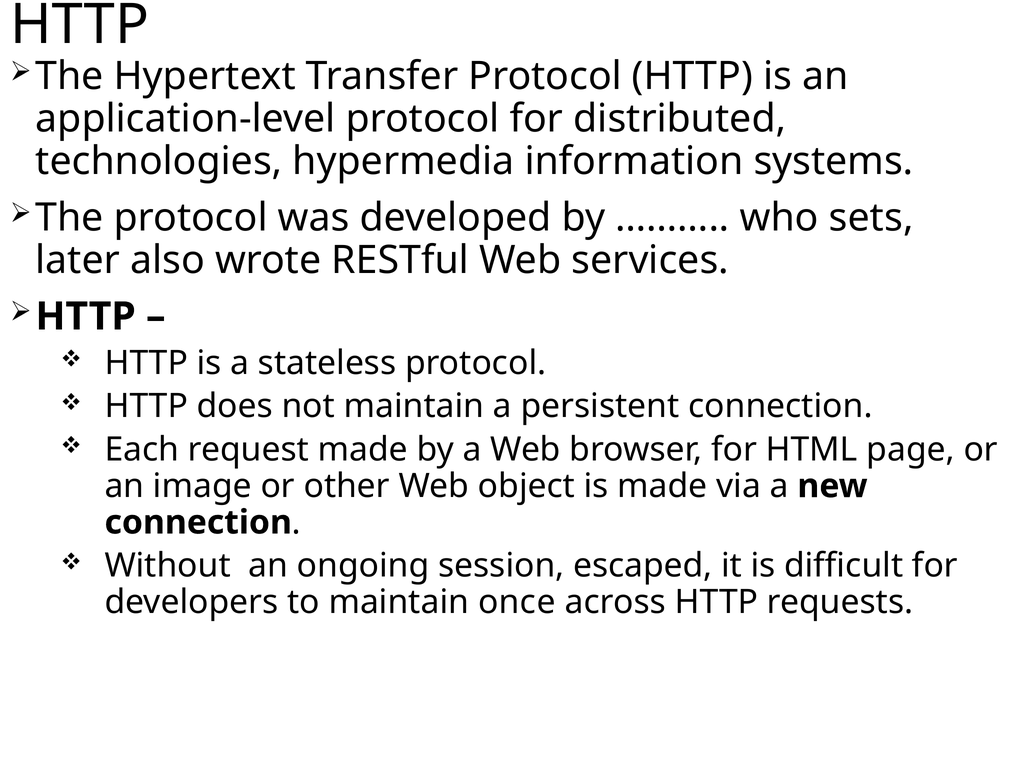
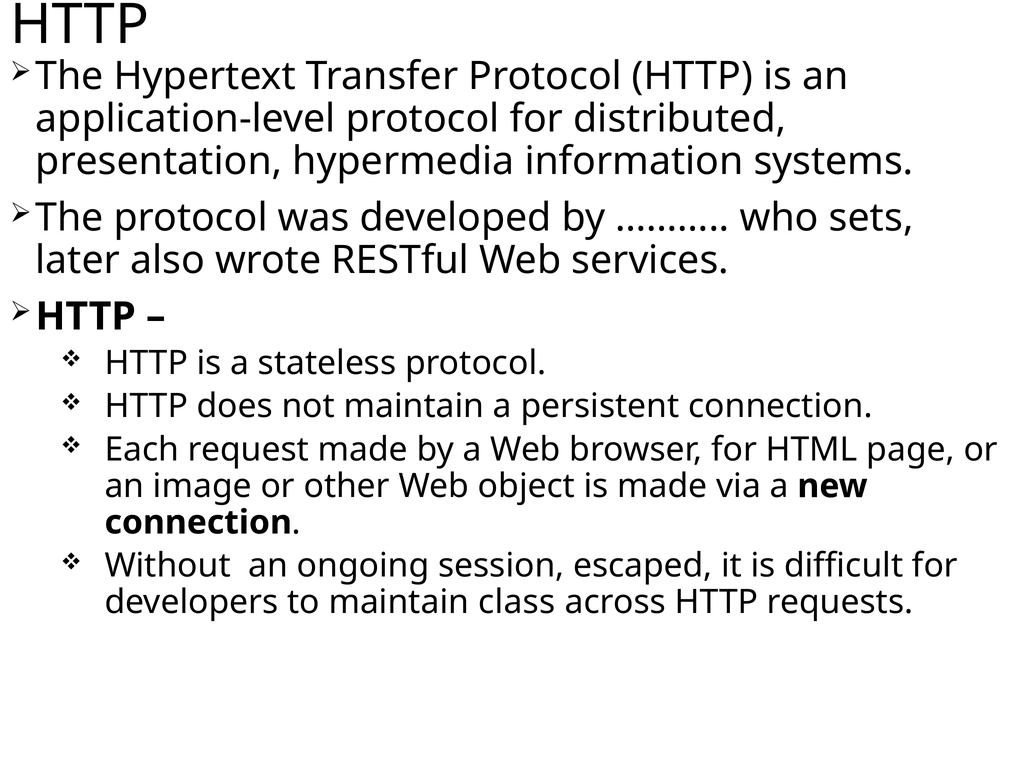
technologies: technologies -> presentation
once: once -> class
